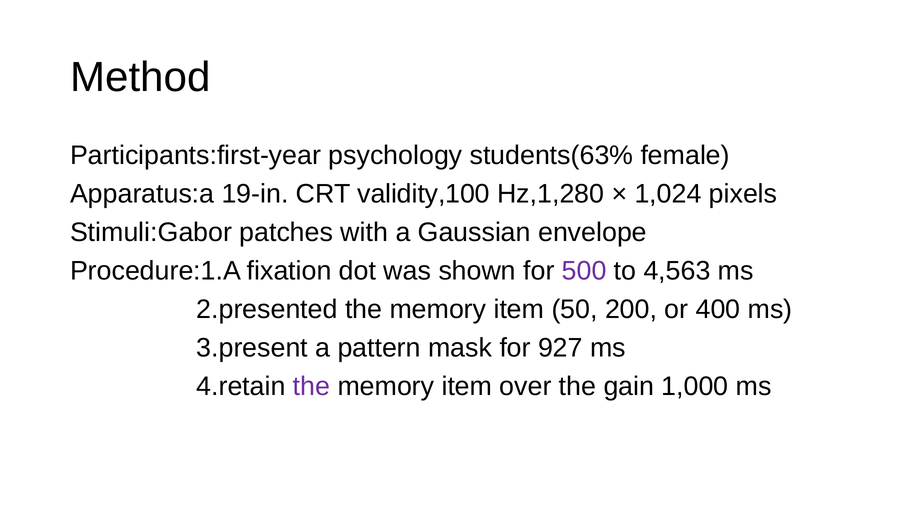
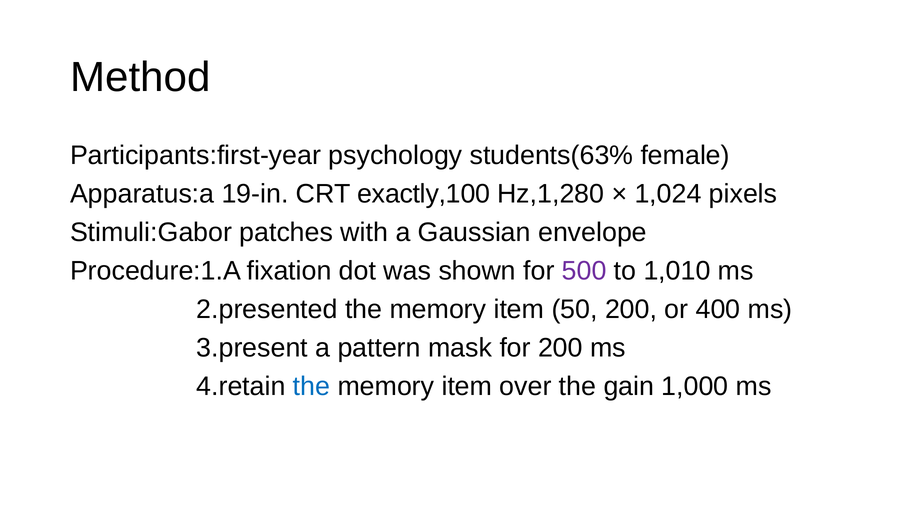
validity,100: validity,100 -> exactly,100
4,563: 4,563 -> 1,010
for 927: 927 -> 200
the at (312, 387) colour: purple -> blue
